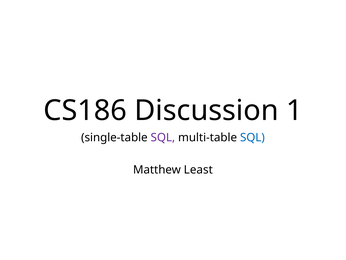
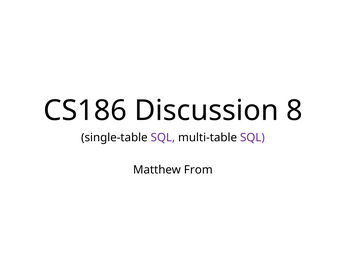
1: 1 -> 8
SQL at (252, 137) colour: blue -> purple
Least: Least -> From
